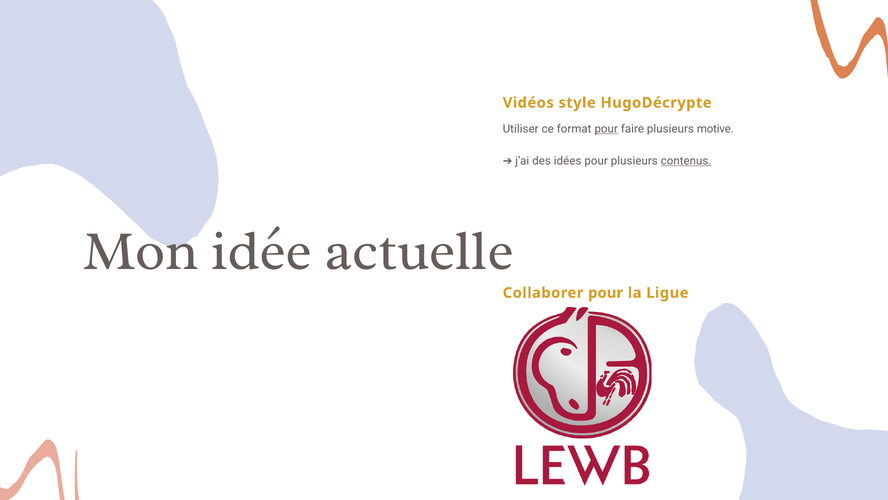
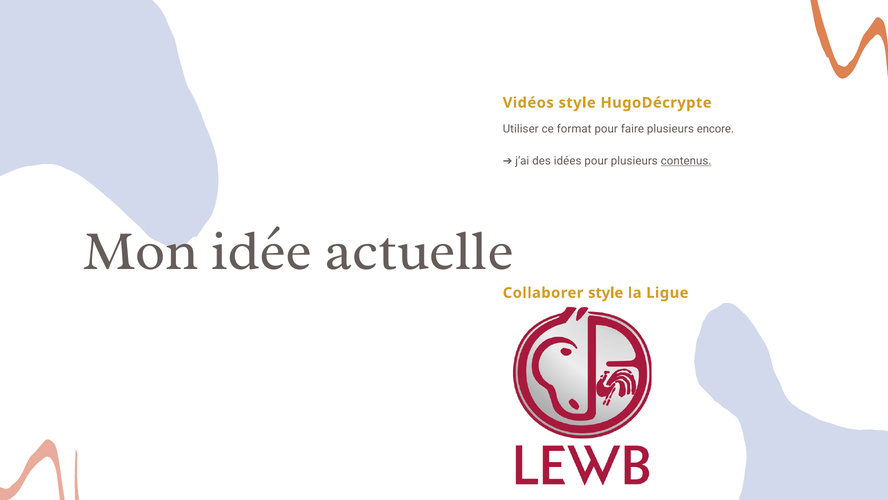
pour at (606, 129) underline: present -> none
motive: motive -> encore
Collaborer pour: pour -> style
